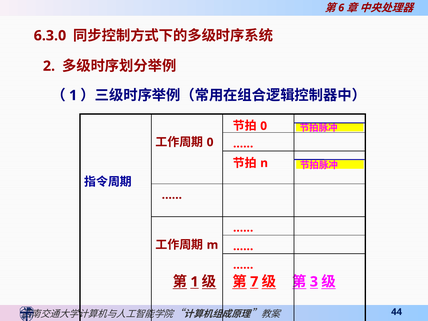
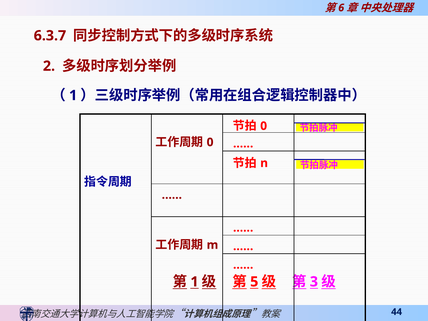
6.3.0: 6.3.0 -> 6.3.7
7: 7 -> 5
